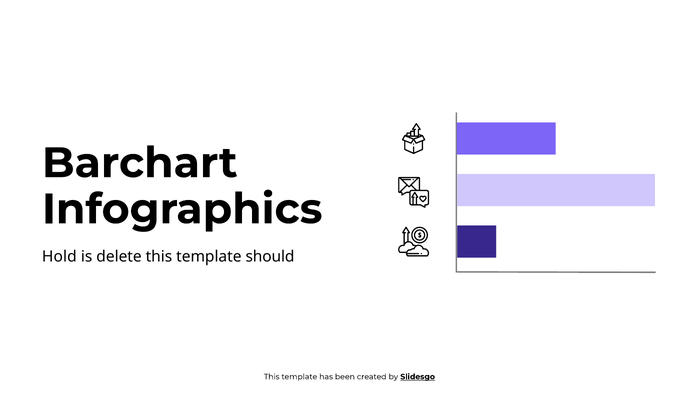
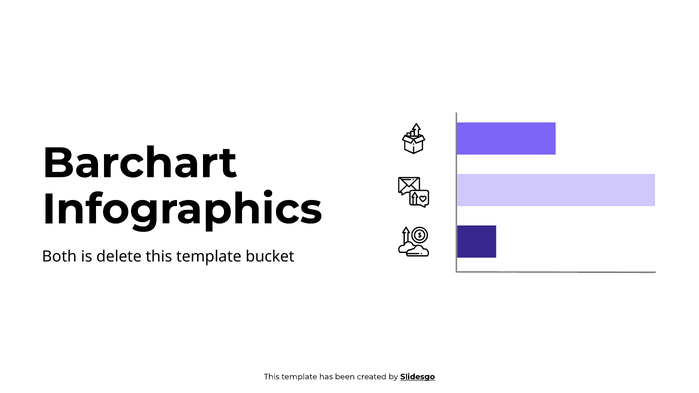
Hold: Hold -> Both
should: should -> bucket
